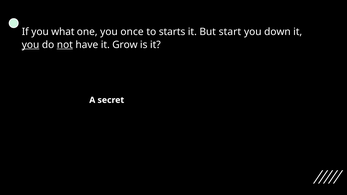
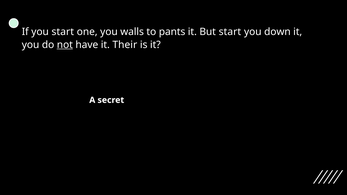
you what: what -> start
once: once -> walls
starts: starts -> pants
you at (31, 45) underline: present -> none
Grow: Grow -> Their
